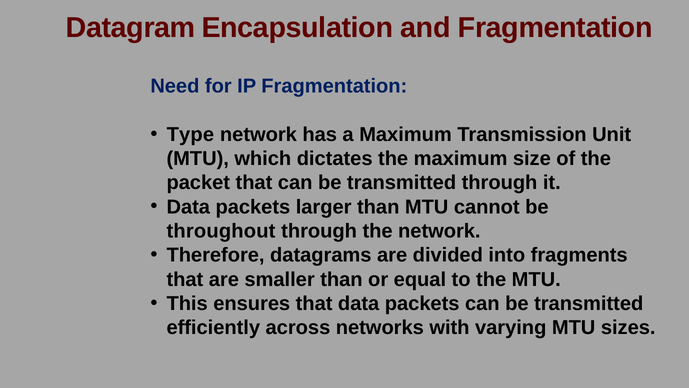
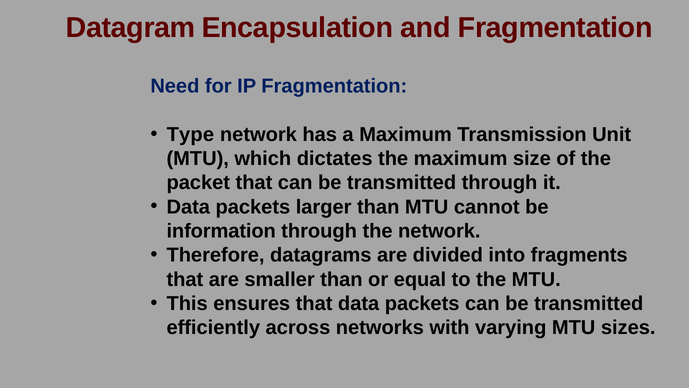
throughout: throughout -> information
